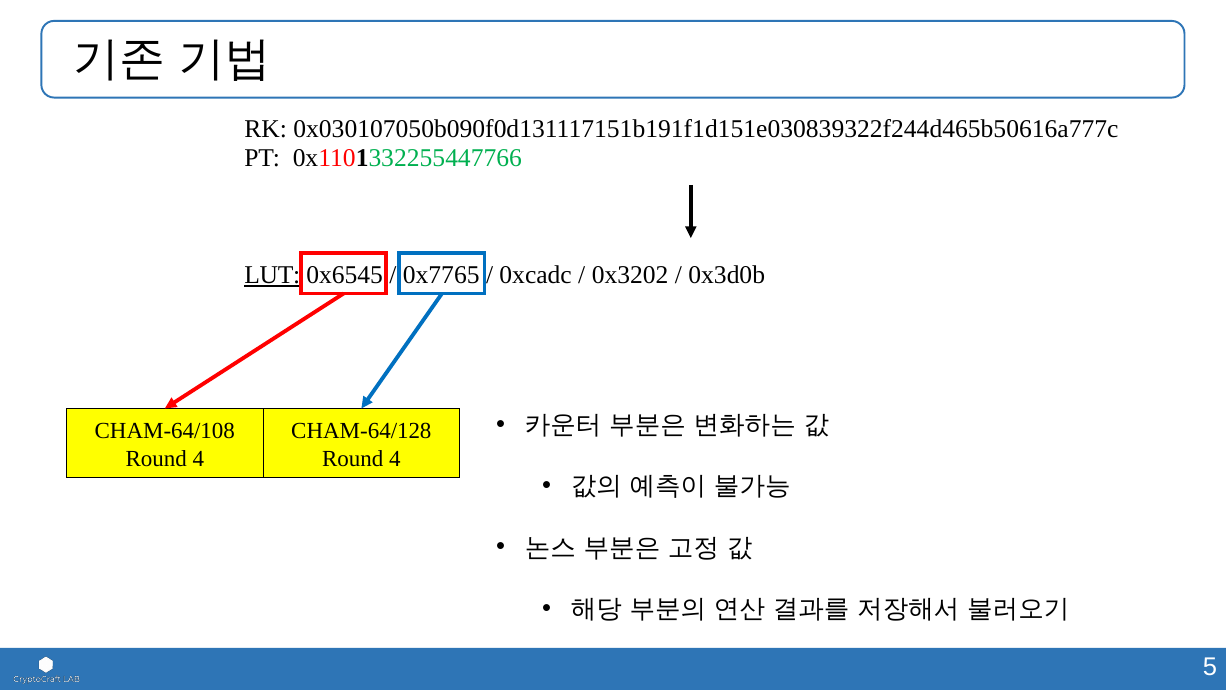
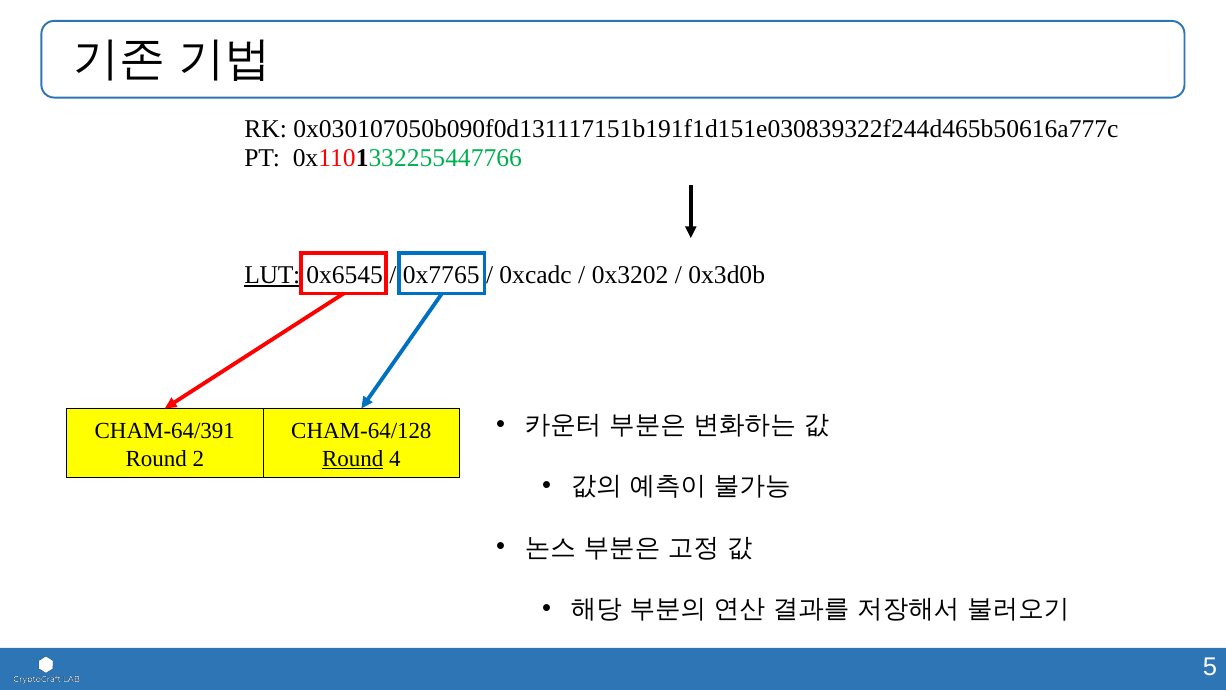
CHAM-64/108: CHAM-64/108 -> CHAM-64/391
4 at (198, 458): 4 -> 2
Round at (353, 458) underline: none -> present
